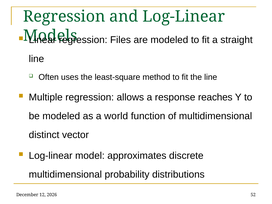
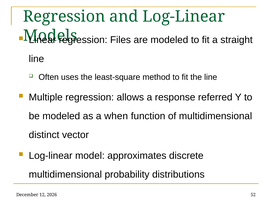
reaches: reaches -> referred
world: world -> when
